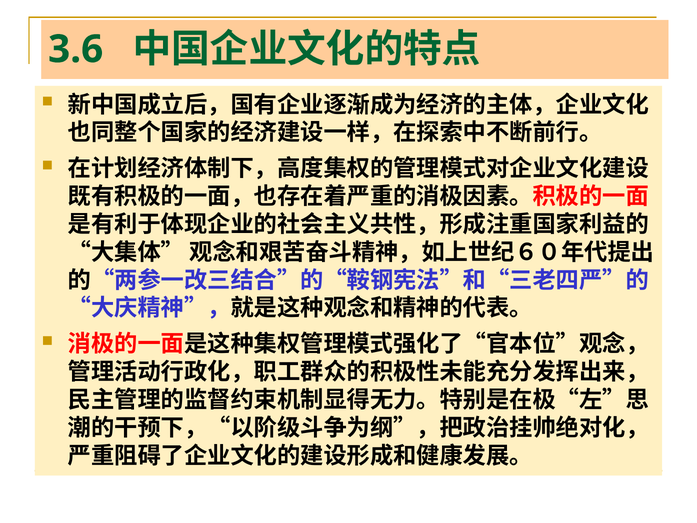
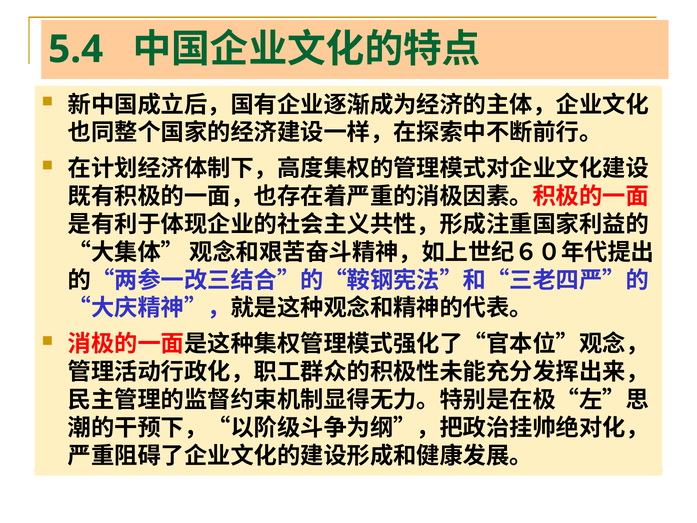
3.6: 3.6 -> 5.4
